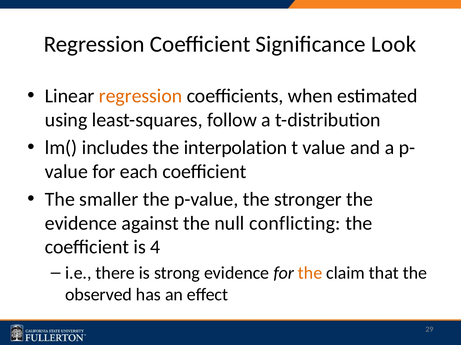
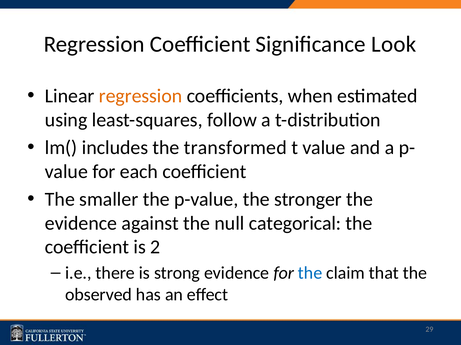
interpolation: interpolation -> transformed
conflicting: conflicting -> categorical
4: 4 -> 2
the at (310, 274) colour: orange -> blue
